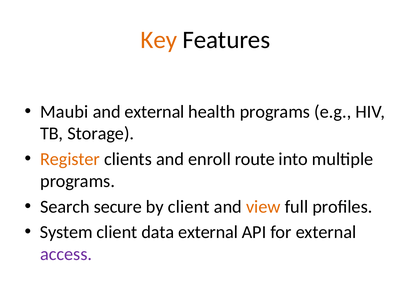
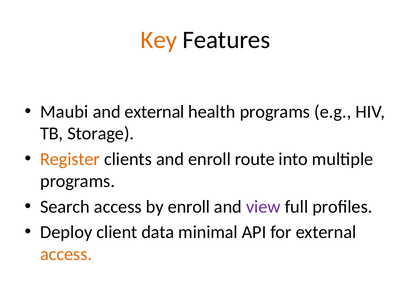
Search secure: secure -> access
by client: client -> enroll
view colour: orange -> purple
System: System -> Deploy
data external: external -> minimal
access at (66, 254) colour: purple -> orange
